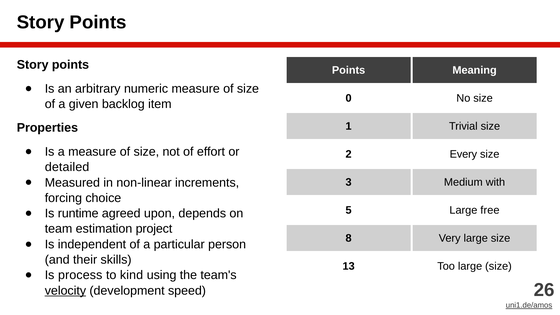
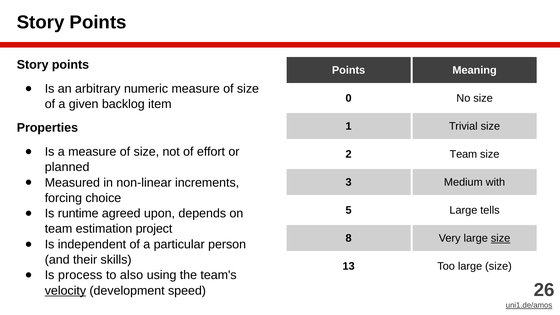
2 Every: Every -> Team
detailed: detailed -> planned
free: free -> tells
size at (501, 238) underline: none -> present
kind: kind -> also
